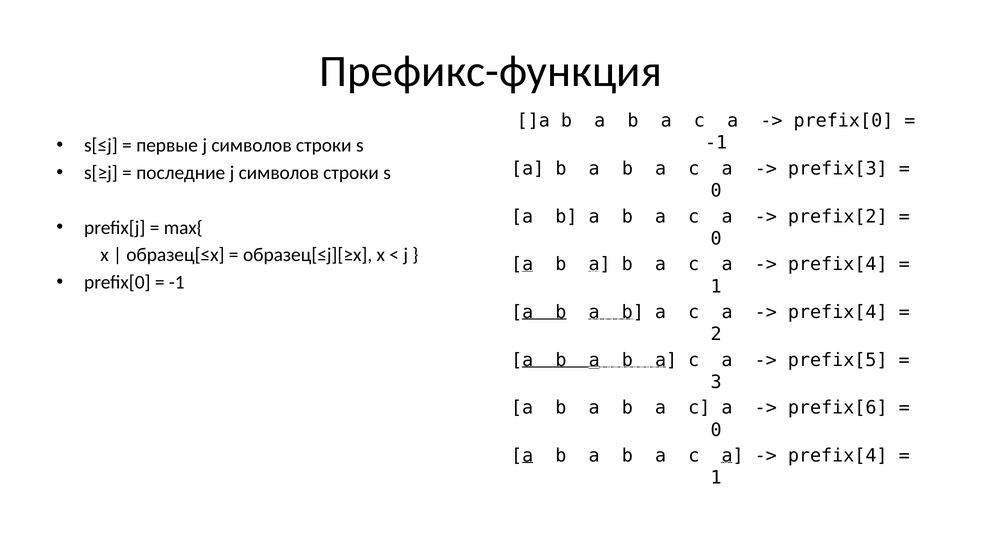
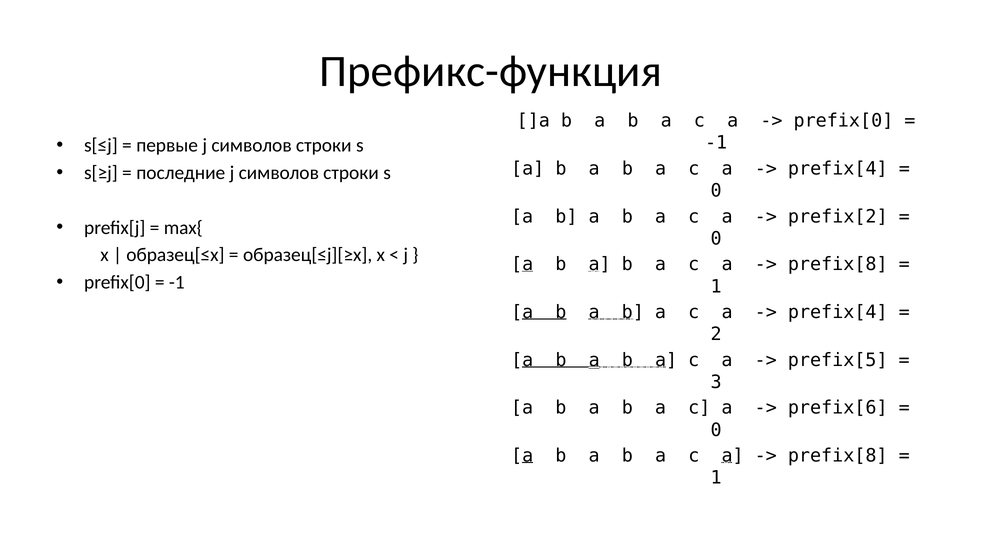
prefix[3 at (838, 169): prefix[3 -> prefix[4
prefix[4 at (838, 265): prefix[4 -> prefix[8
prefix[4 at (838, 456): prefix[4 -> prefix[8
